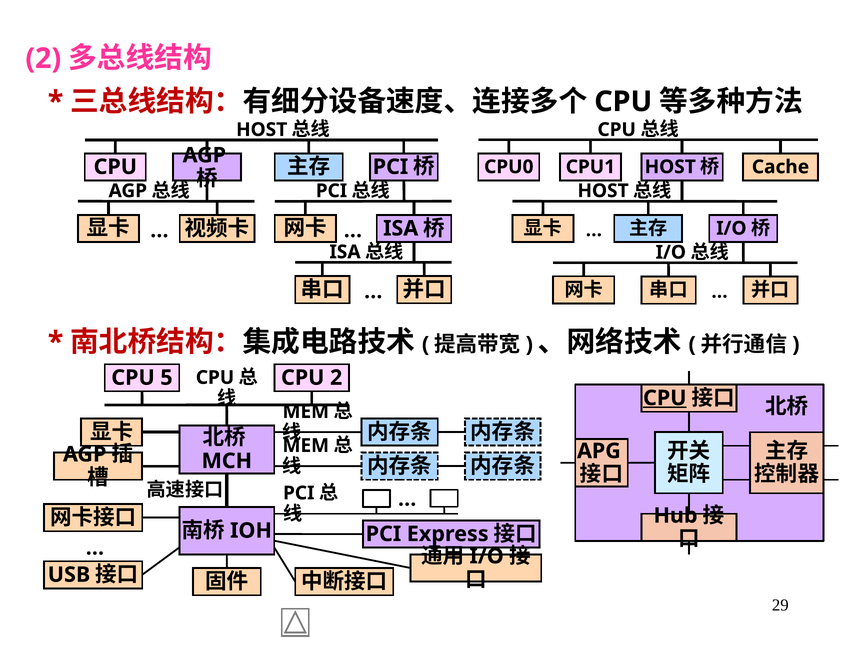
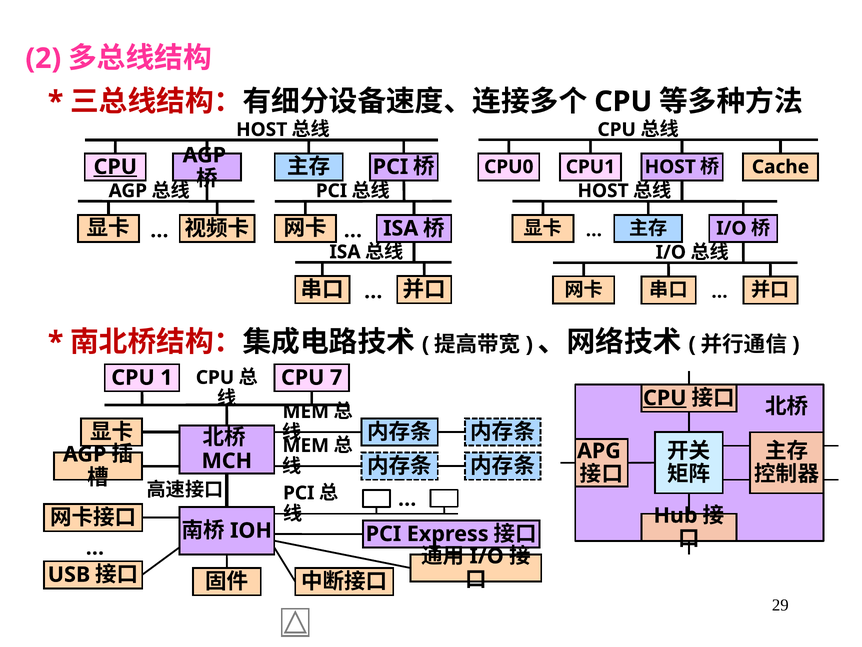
CPU at (115, 167) underline: none -> present
5: 5 -> 1
CPU 2: 2 -> 7
